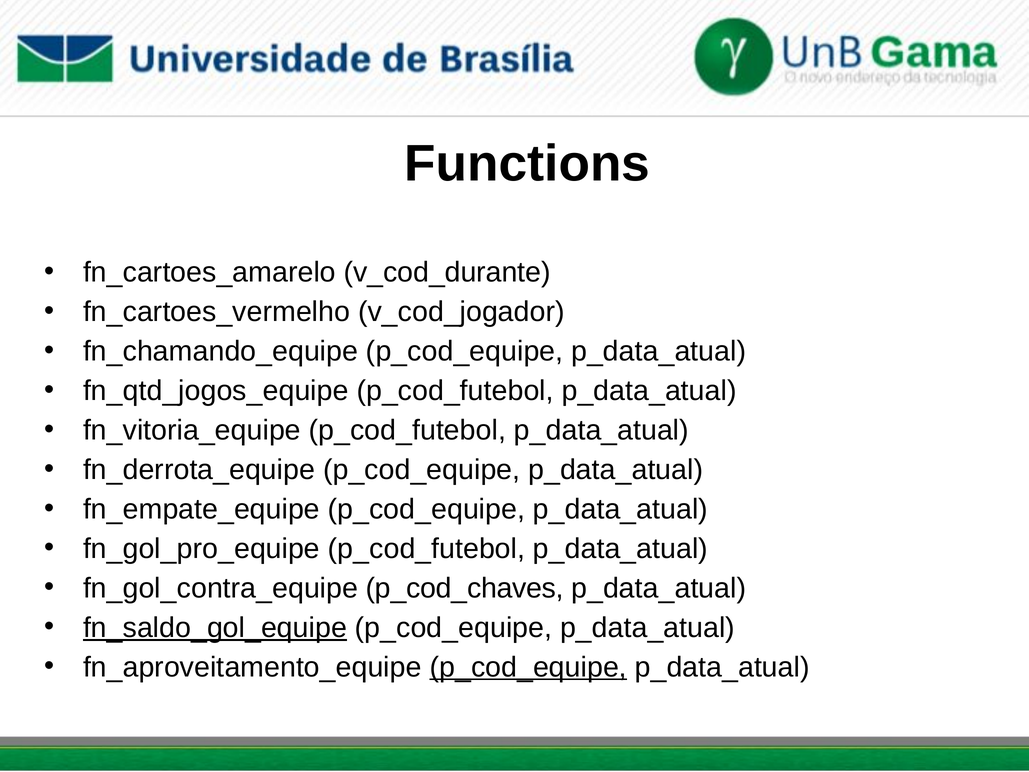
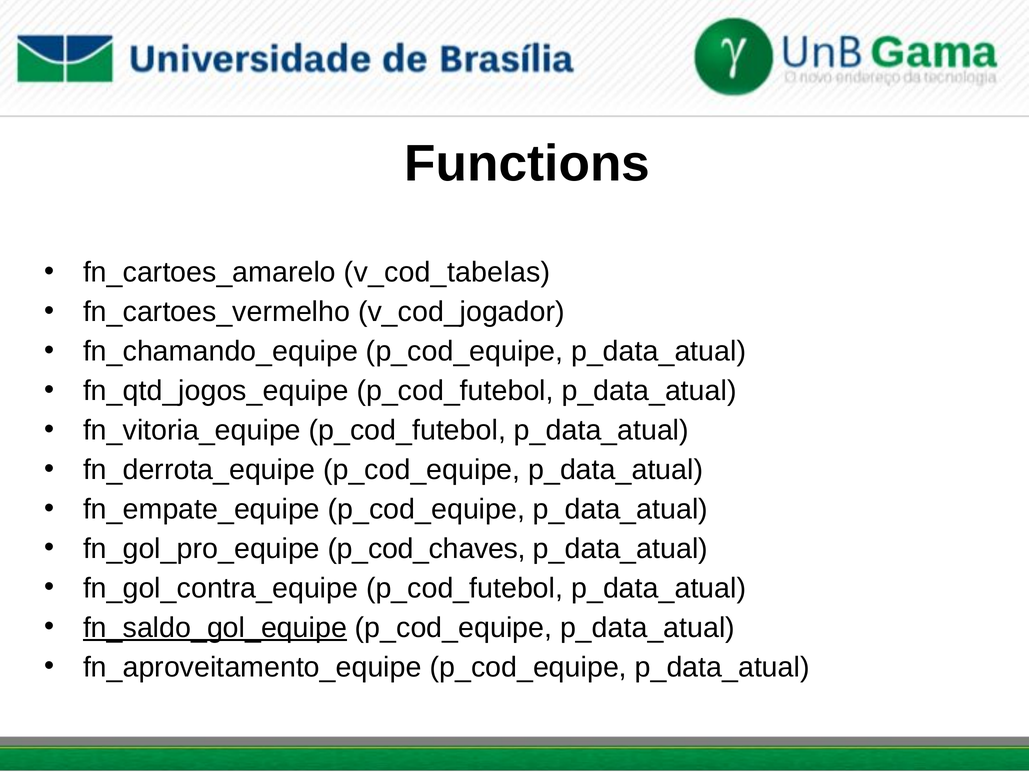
v_cod_durante: v_cod_durante -> v_cod_tabelas
fn_gol_pro_equipe p_cod_futebol: p_cod_futebol -> p_cod_chaves
fn_gol_contra_equipe p_cod_chaves: p_cod_chaves -> p_cod_futebol
p_cod_equipe at (528, 667) underline: present -> none
